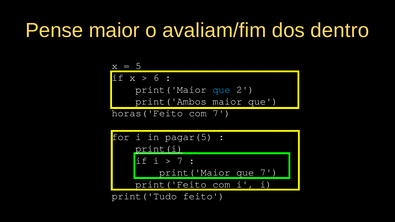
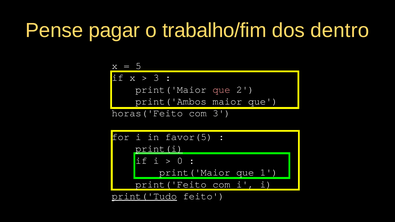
Pense maior: maior -> pagar
avaliam/fim: avaliam/fim -> trabalho/fim
6 at (156, 78): 6 -> 3
que at (221, 90) colour: light blue -> pink
com 7: 7 -> 3
pagar(5: pagar(5 -> favor(5
7 at (180, 161): 7 -> 0
que 7: 7 -> 1
print('Tudo underline: none -> present
